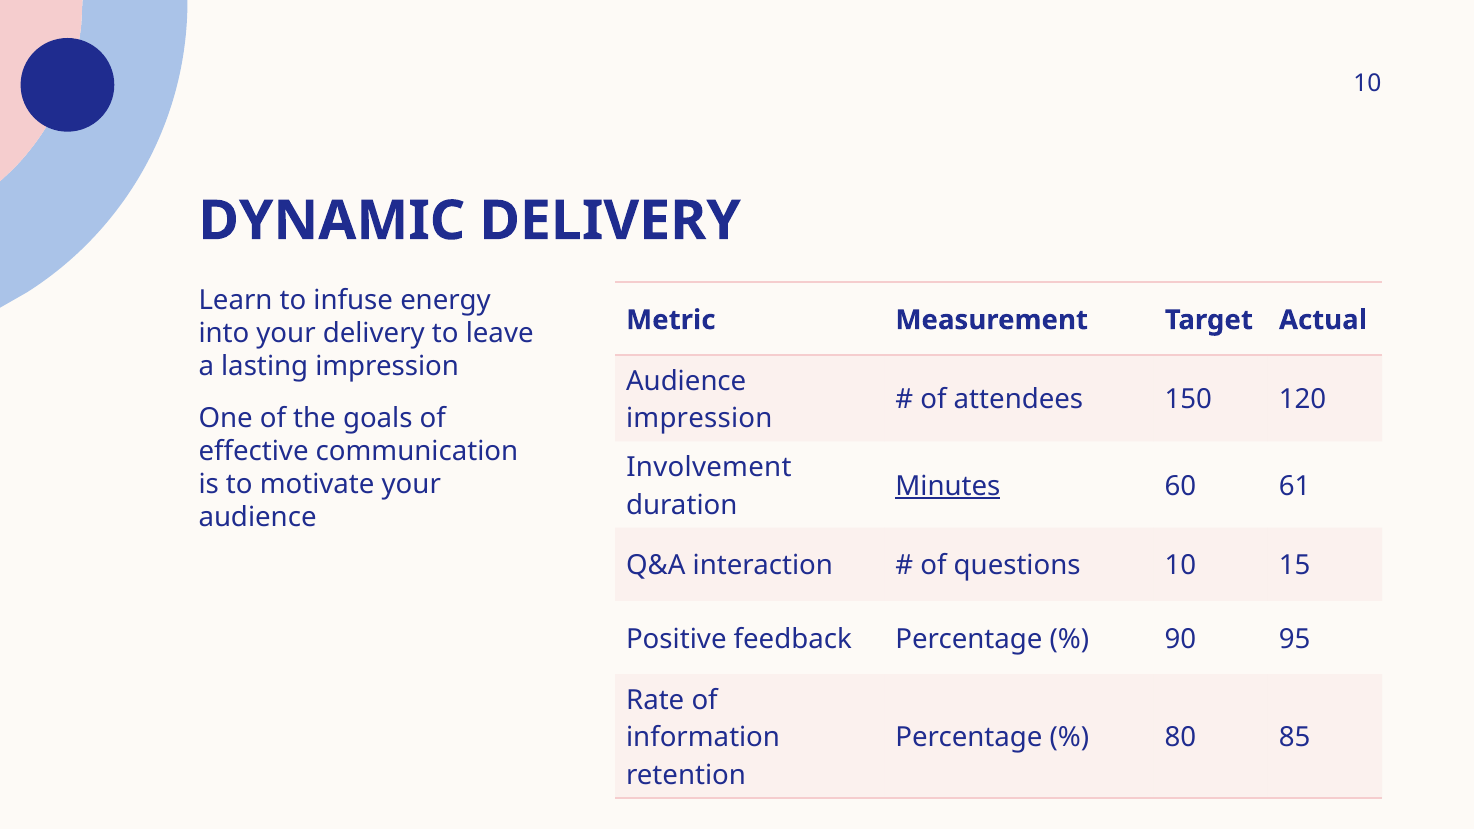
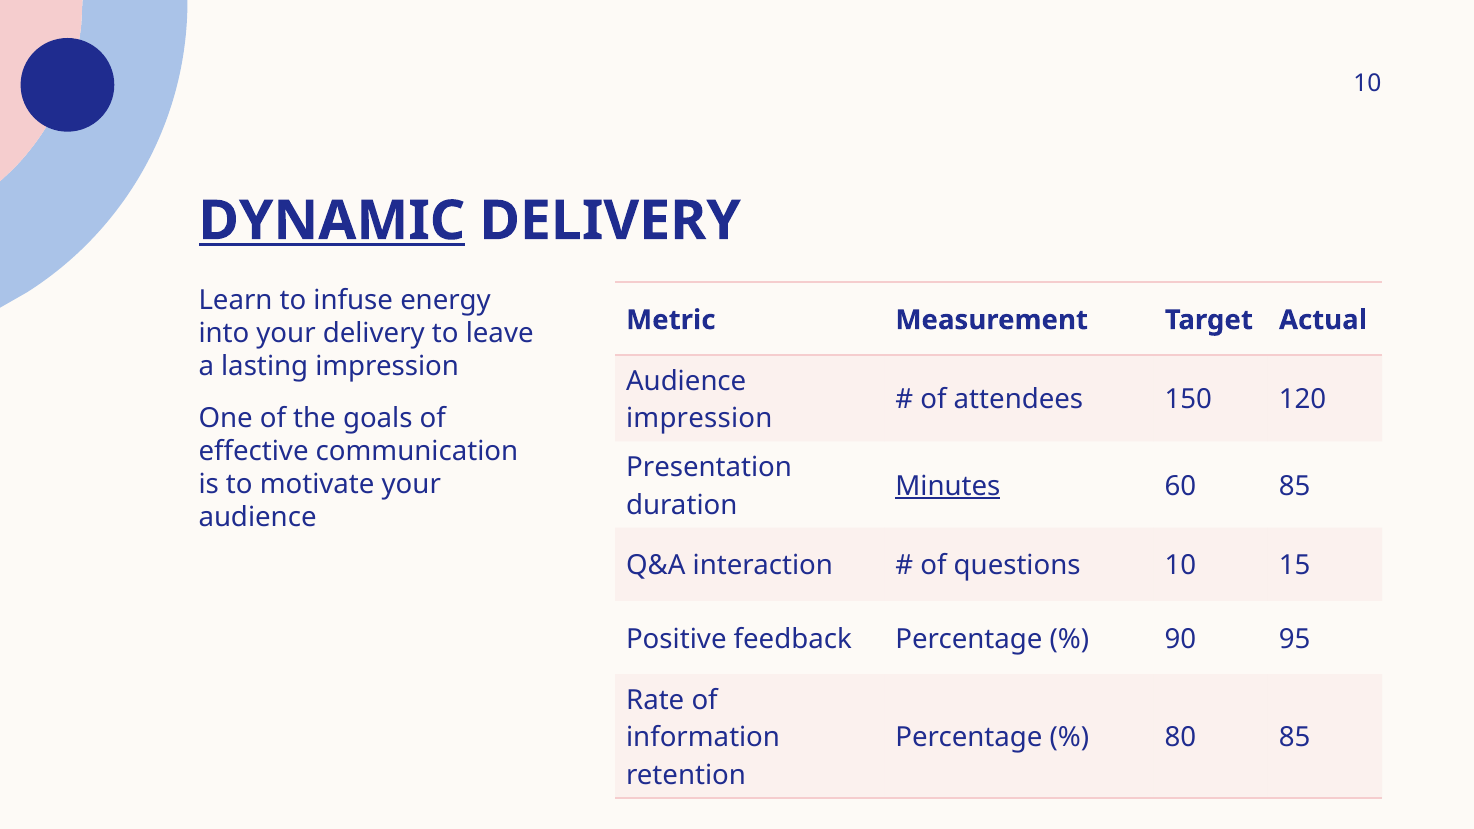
DYNAMIC underline: none -> present
Involvement: Involvement -> Presentation
60 61: 61 -> 85
